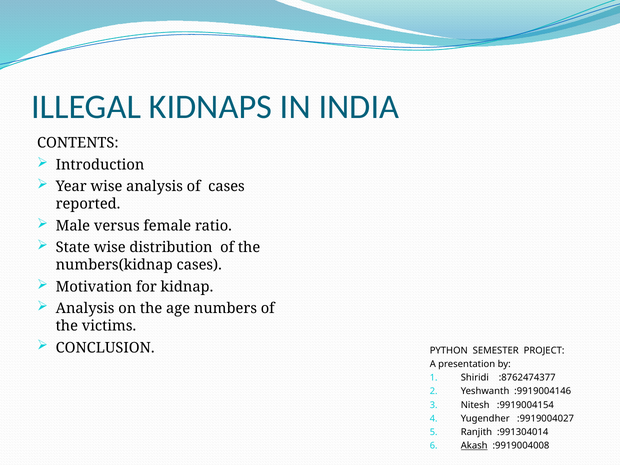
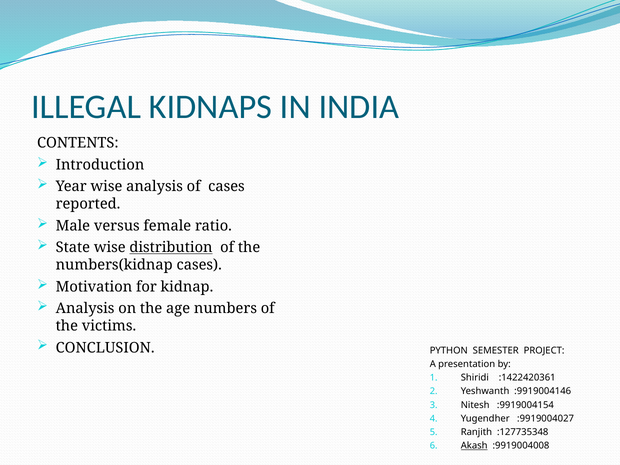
distribution underline: none -> present
:8762474377: :8762474377 -> :1422420361
:991304014: :991304014 -> :127735348
